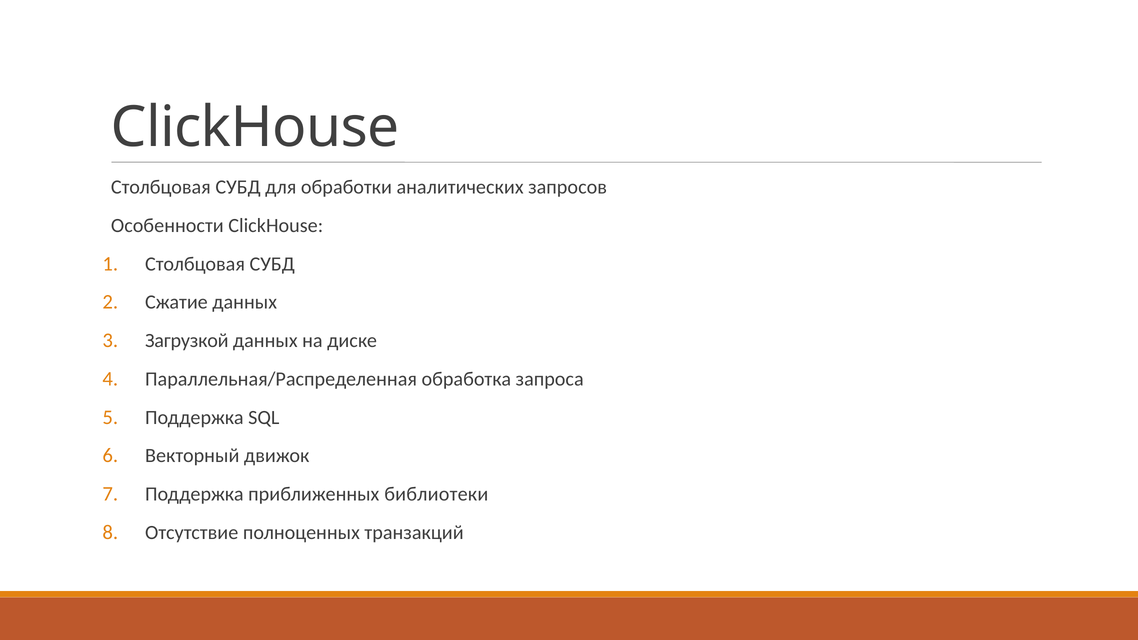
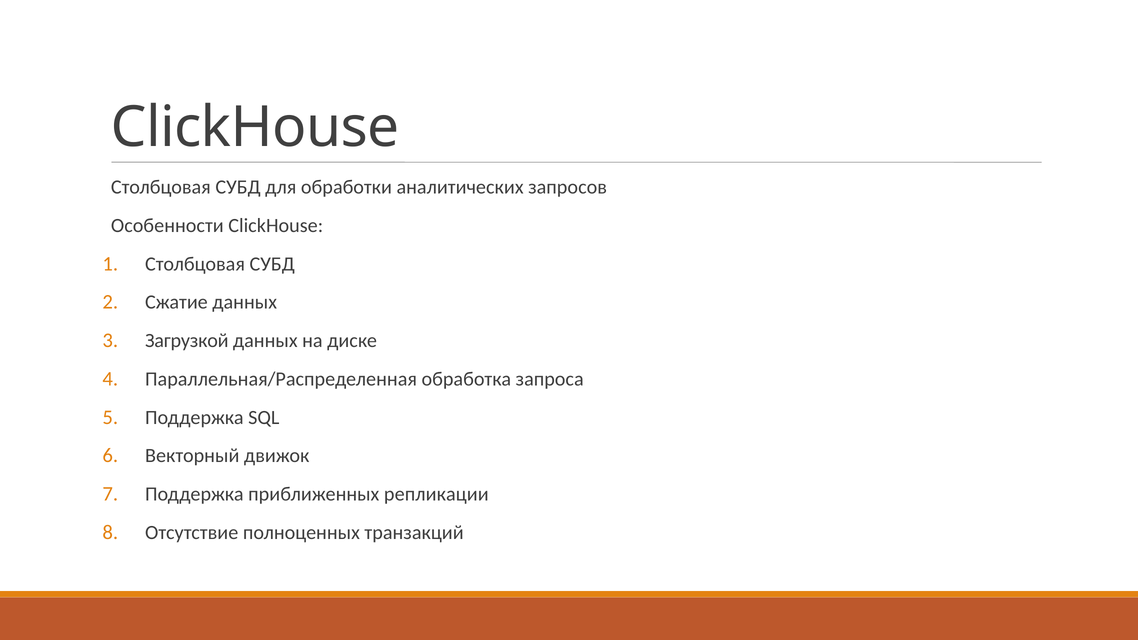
библиотеки: библиотеки -> репликации
